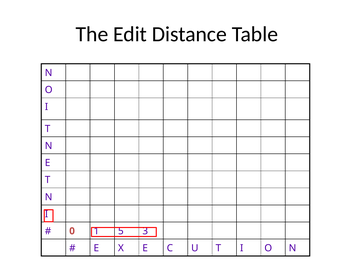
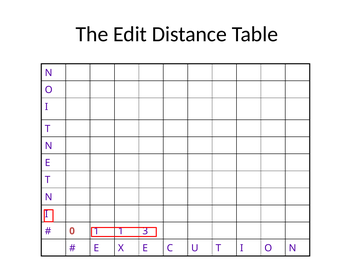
1 5: 5 -> 1
